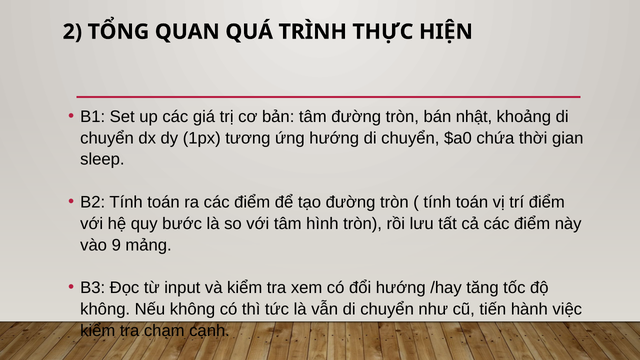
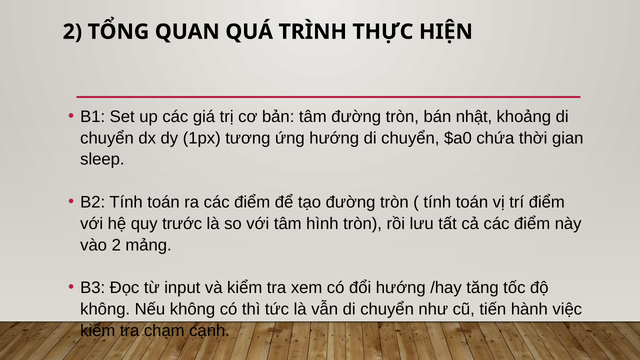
bước: bước -> trước
vào 9: 9 -> 2
